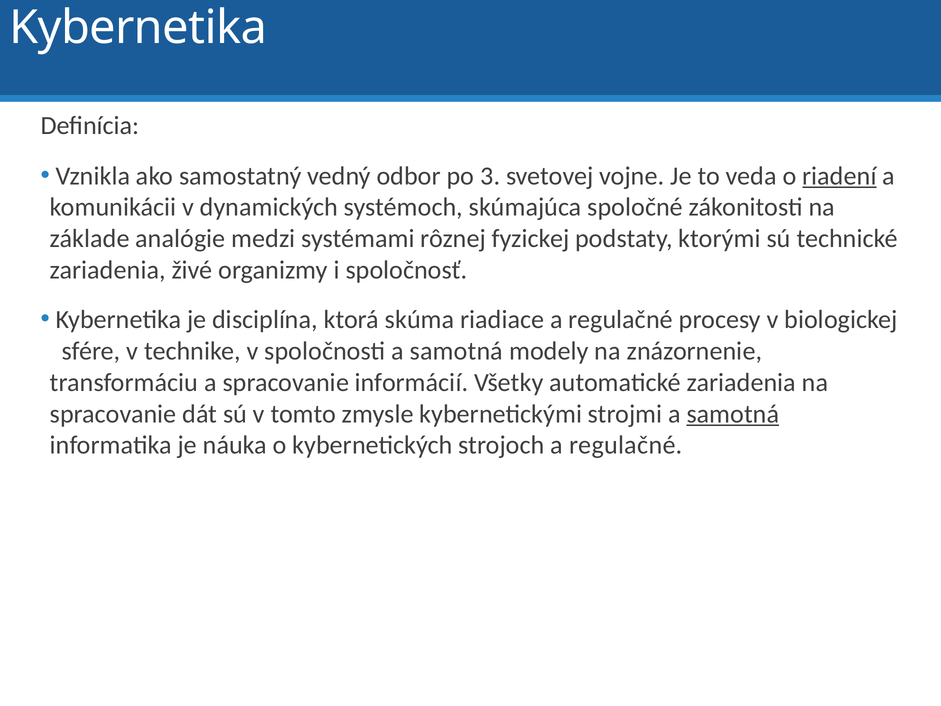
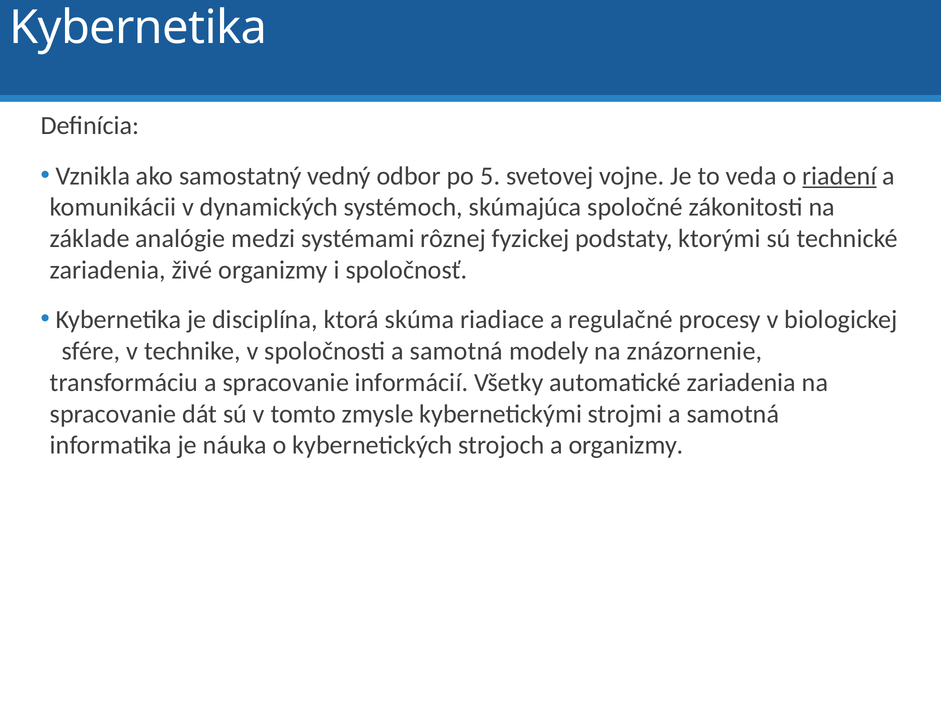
3: 3 -> 5
samotná at (733, 414) underline: present -> none
strojoch a regulačné: regulačné -> organizmy
